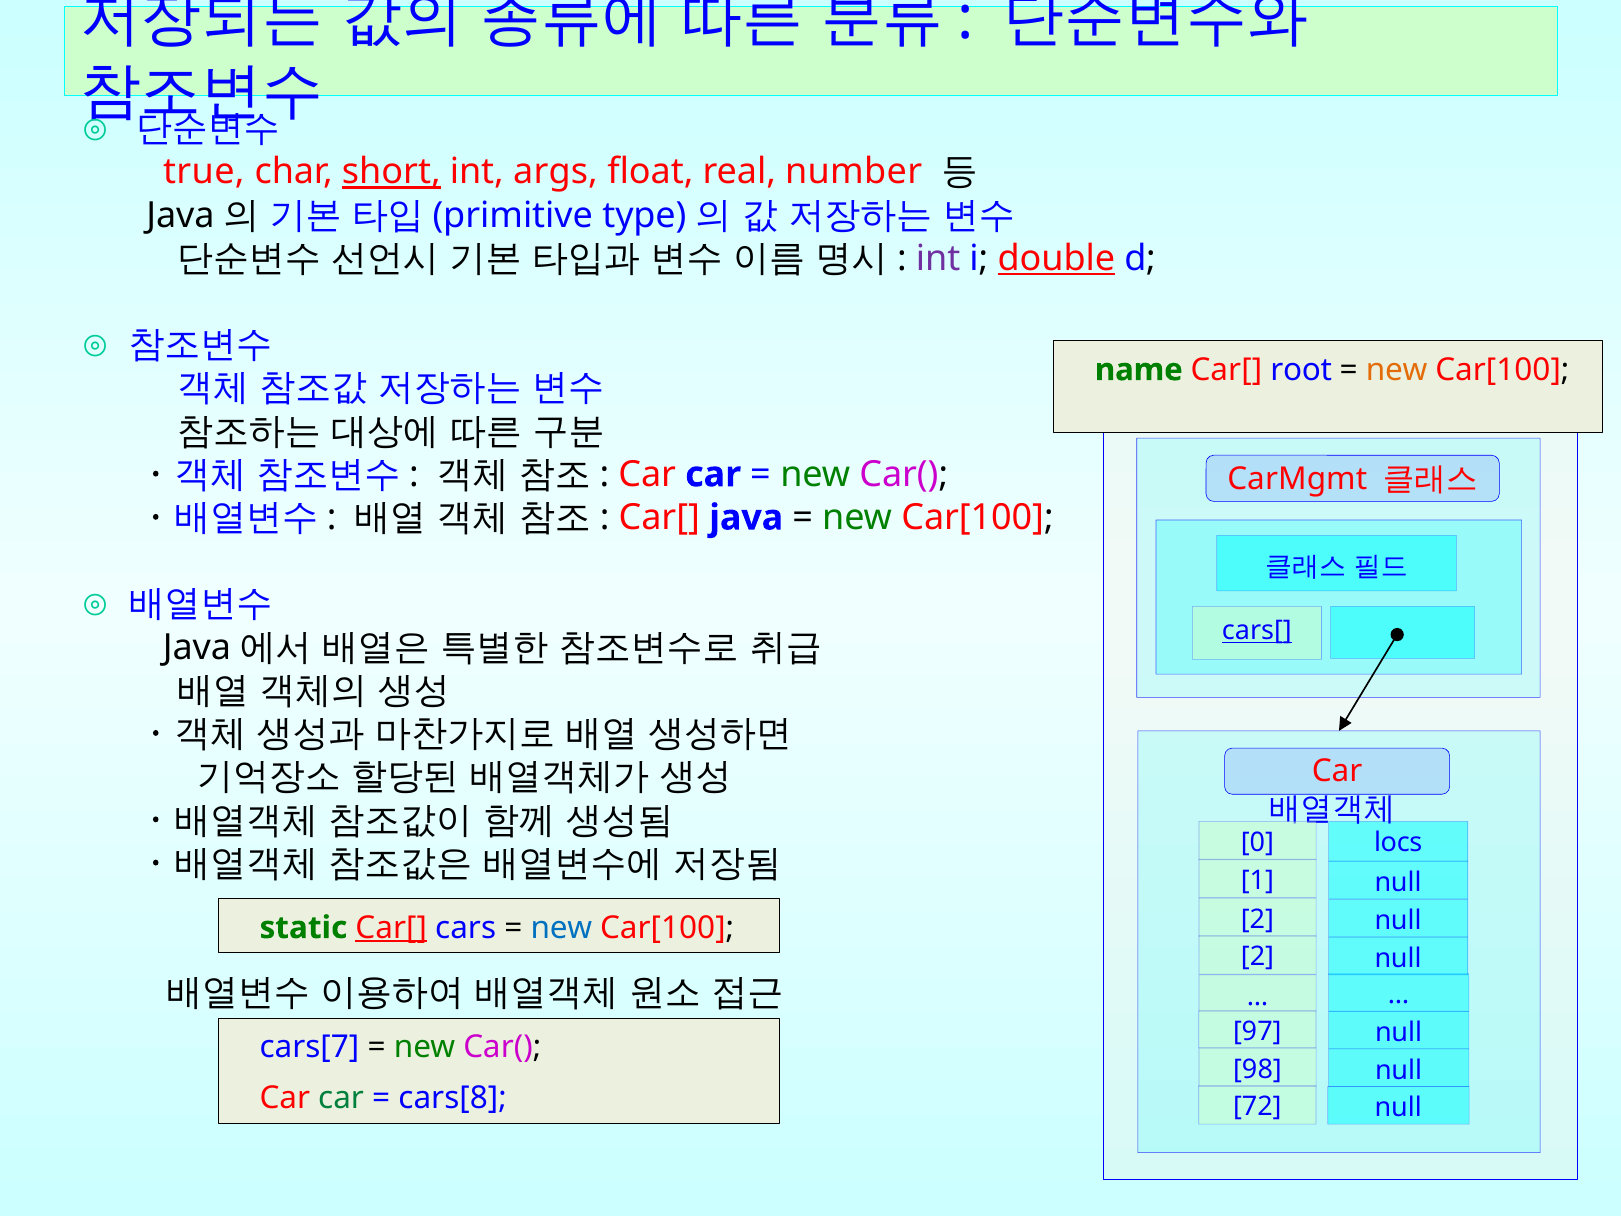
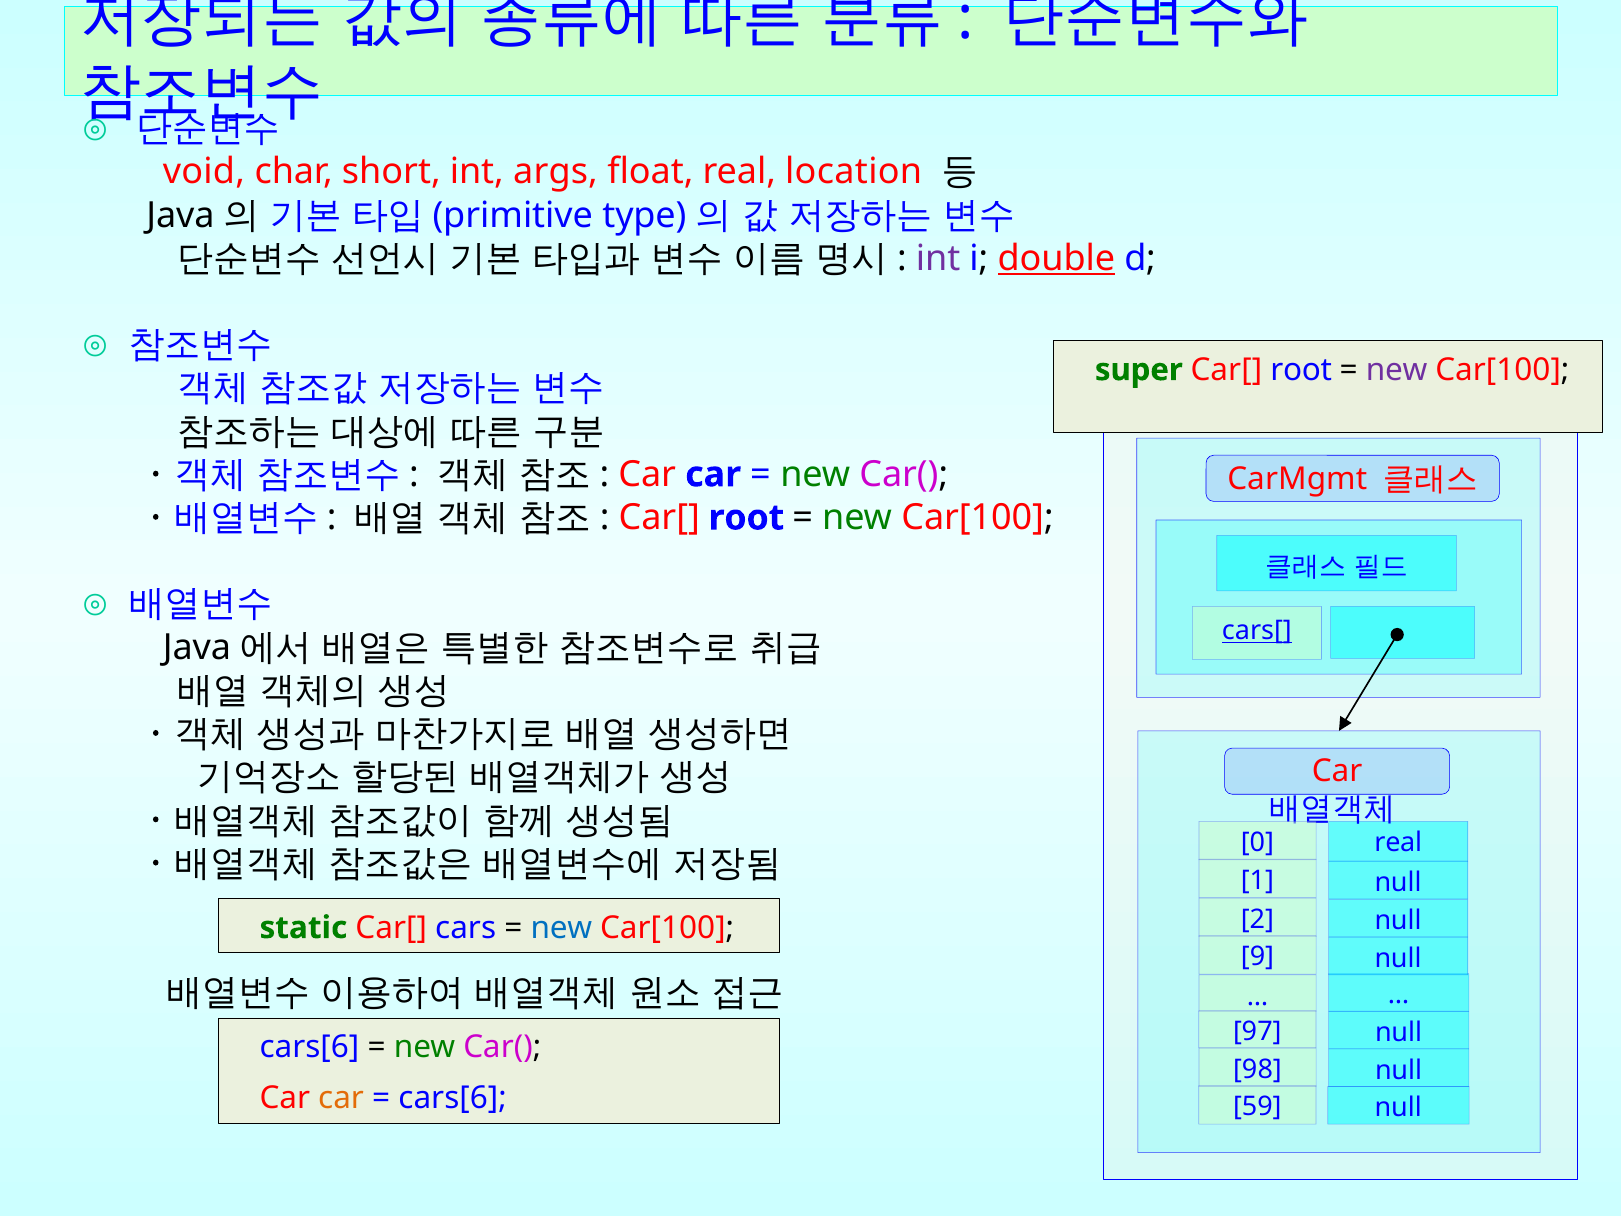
true: true -> void
short underline: present -> none
number: number -> location
name: name -> super
new at (1397, 370) colour: orange -> purple
java at (746, 518): java -> root
locs at (1398, 842): locs -> real
Car[ at (391, 928) underline: present -> none
2 at (1257, 957): 2 -> 9
cars[7 at (309, 1047): cars[7 -> cars[6
car at (341, 1098) colour: green -> orange
cars[8 at (453, 1098): cars[8 -> cars[6
72: 72 -> 59
